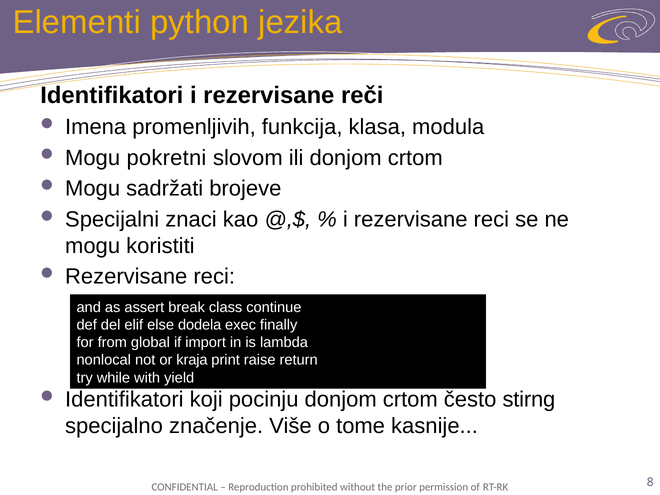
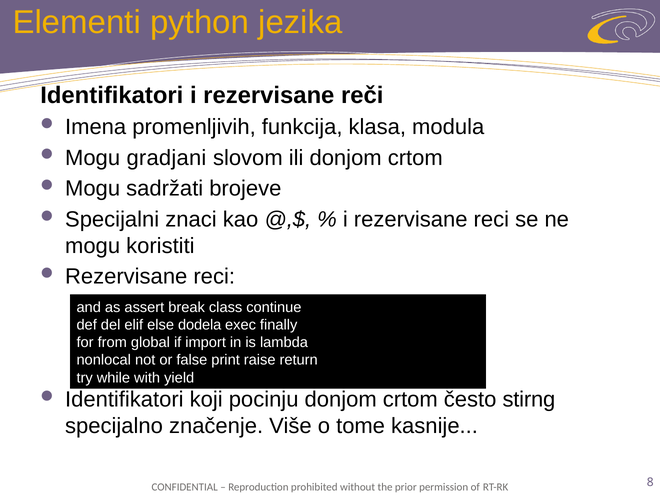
pokretni: pokretni -> gradjani
kraja: kraja -> false
